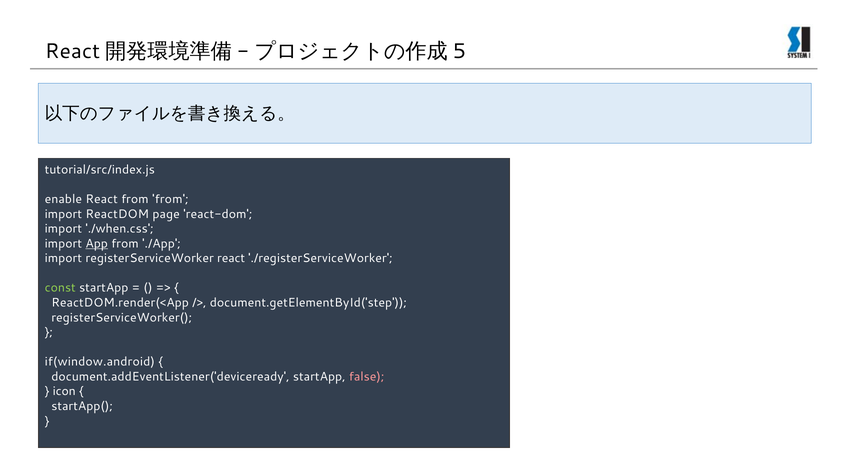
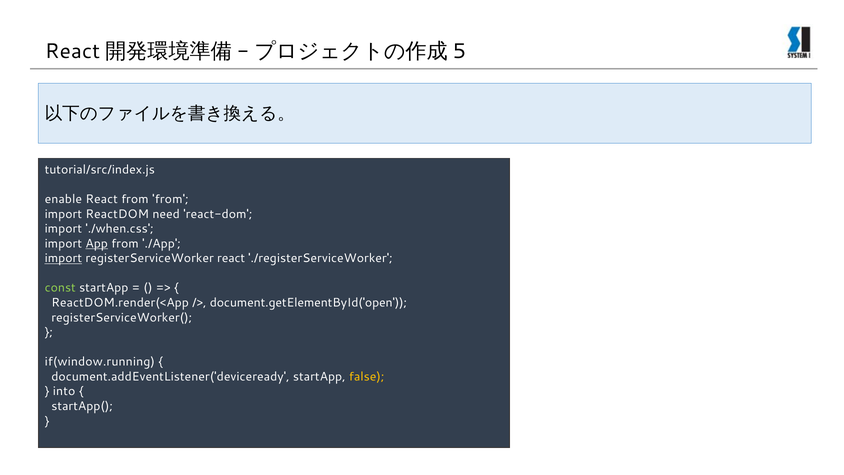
page: page -> need
import at (63, 258) underline: none -> present
document.getElementById('step: document.getElementById('step -> document.getElementById('open
if(window.android: if(window.android -> if(window.running
false colour: pink -> yellow
icon: icon -> into
